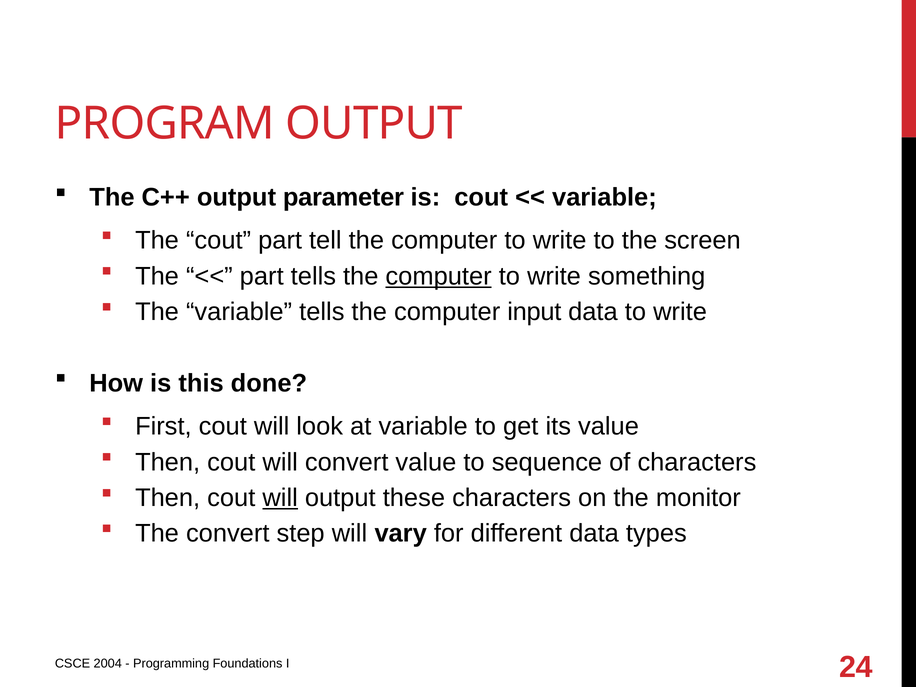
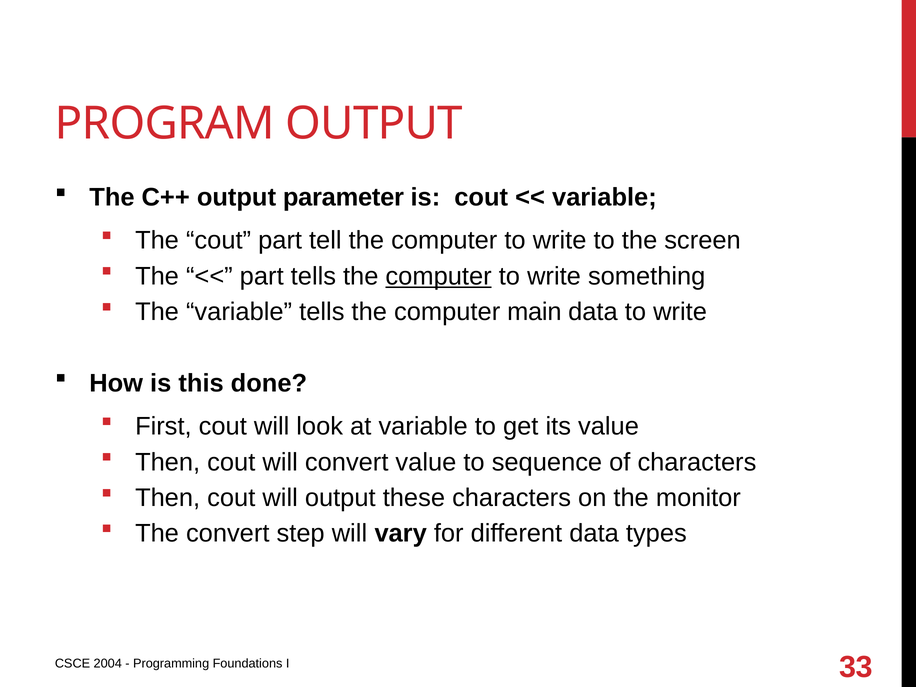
input: input -> main
will at (280, 498) underline: present -> none
24: 24 -> 33
